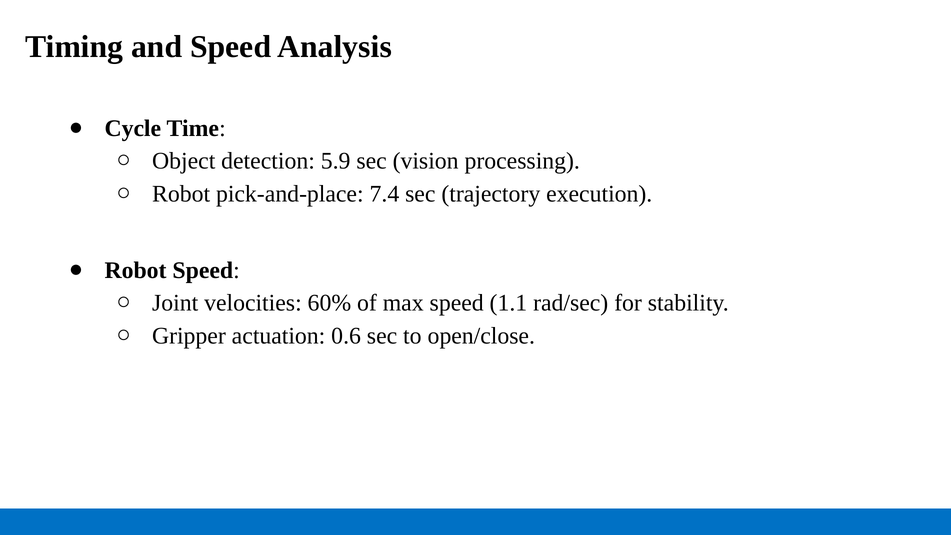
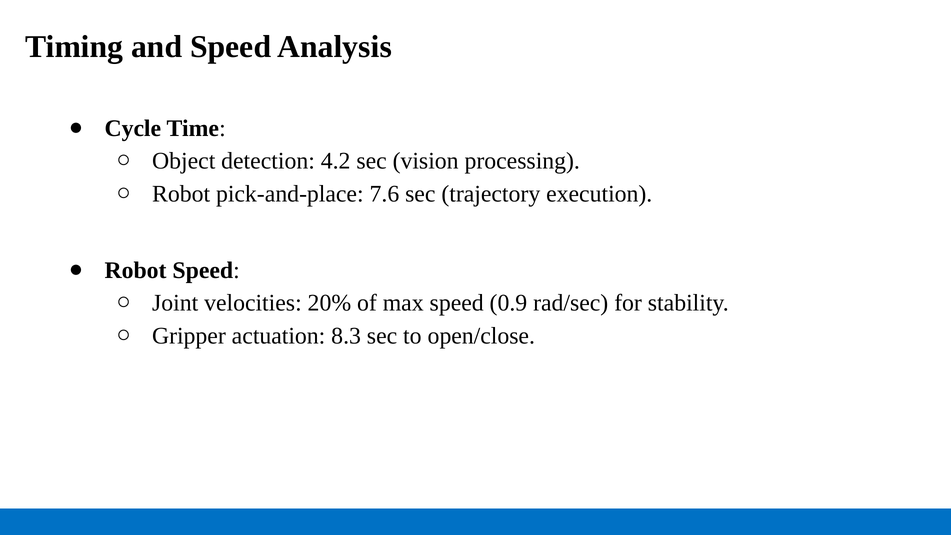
5.9: 5.9 -> 4.2
7.4: 7.4 -> 7.6
60%: 60% -> 20%
1.1: 1.1 -> 0.9
0.6: 0.6 -> 8.3
